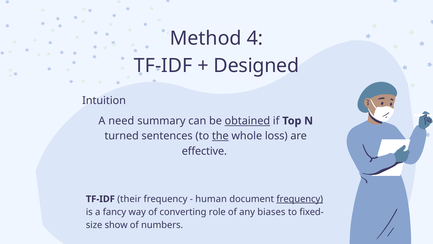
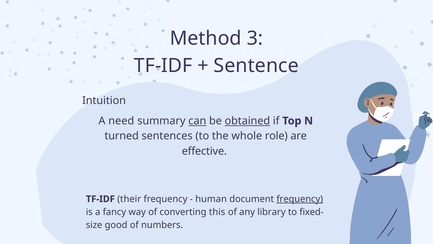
4: 4 -> 3
Designed: Designed -> Sentence
can underline: none -> present
the underline: present -> none
loss: loss -> role
role: role -> this
biases: biases -> library
show: show -> good
